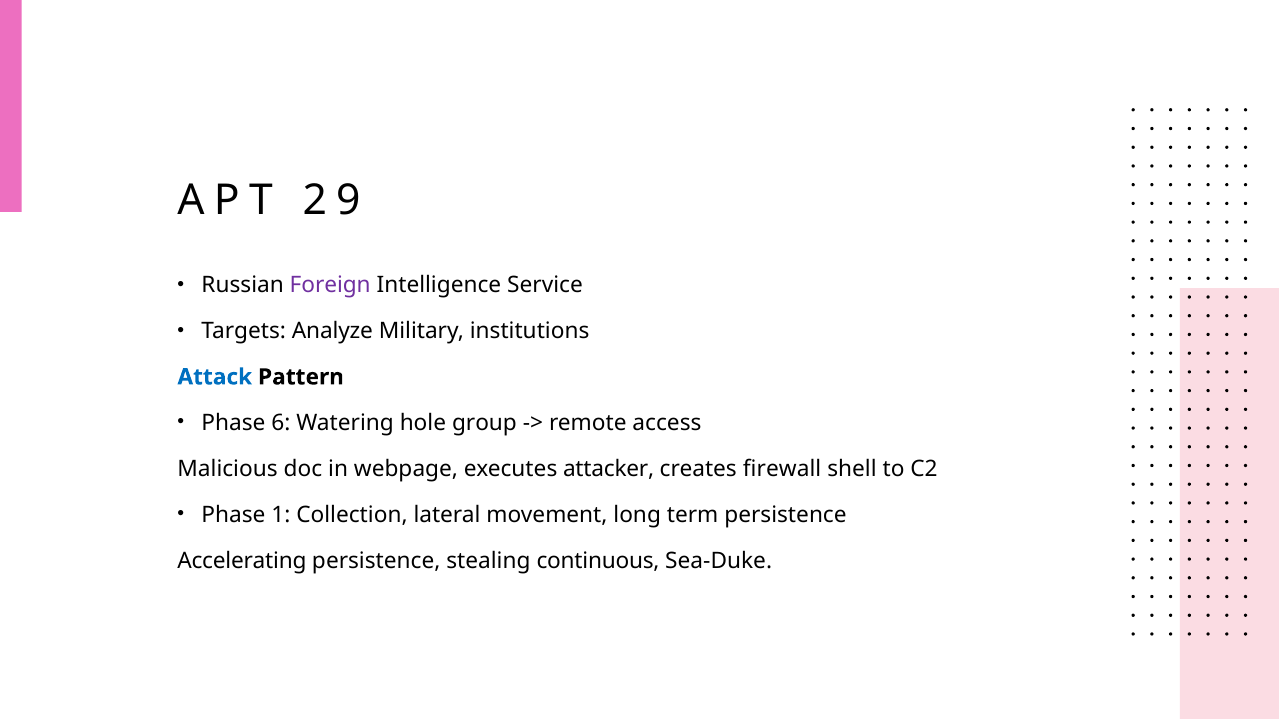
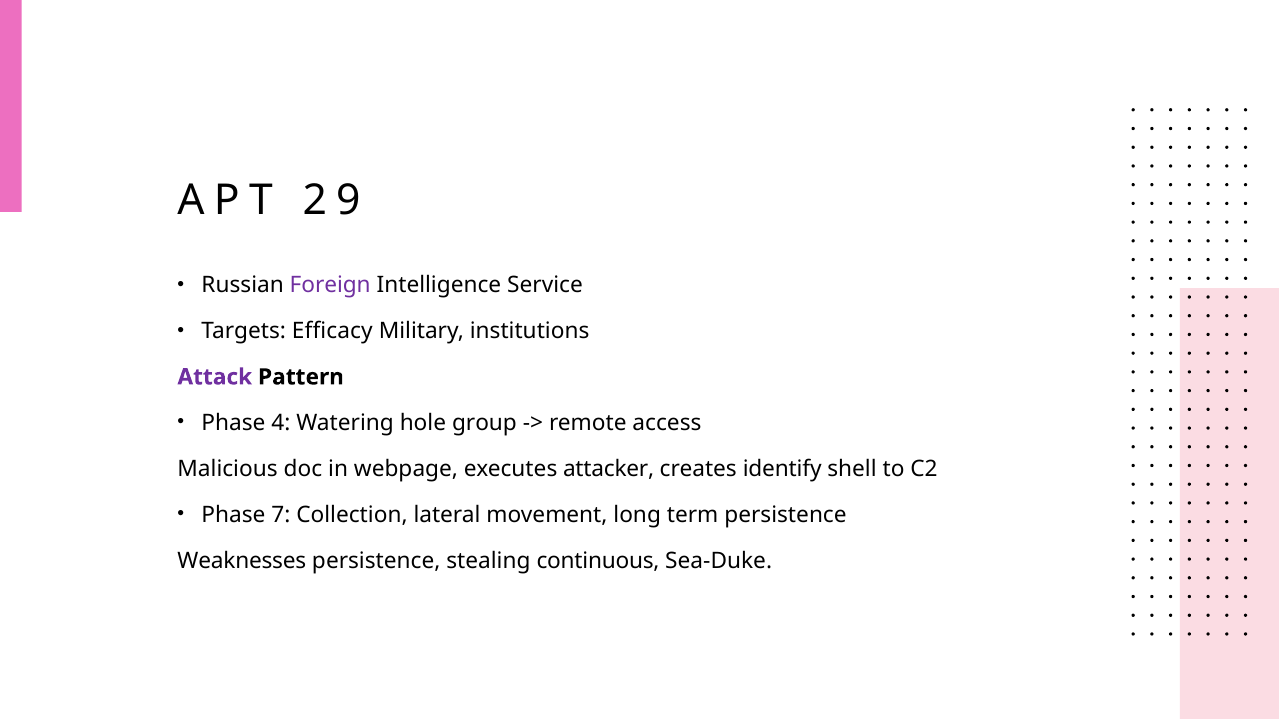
Analyze: Analyze -> Efficacy
Attack colour: blue -> purple
6: 6 -> 4
firewall: firewall -> identify
1: 1 -> 7
Accelerating: Accelerating -> Weaknesses
